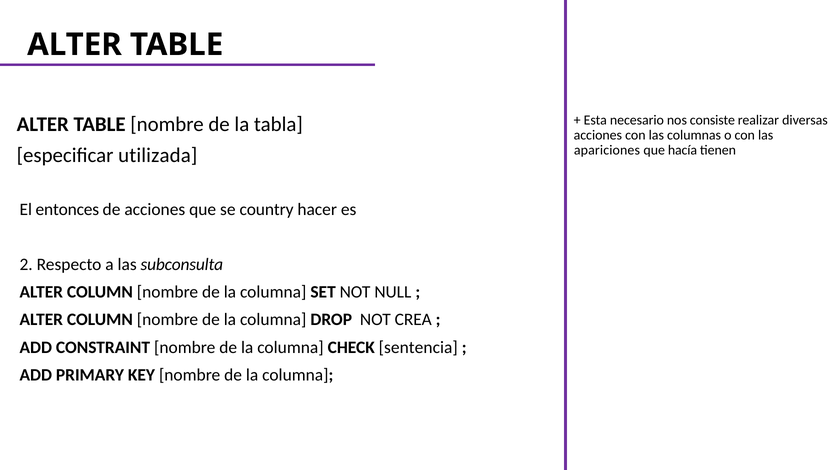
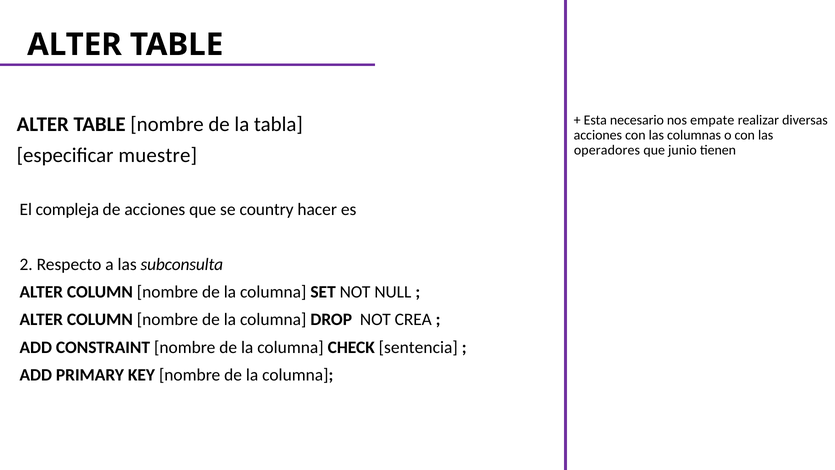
consiste: consiste -> empate
apariciones: apariciones -> operadores
hacía: hacía -> junio
utilizada: utilizada -> muestre
entonces: entonces -> compleja
